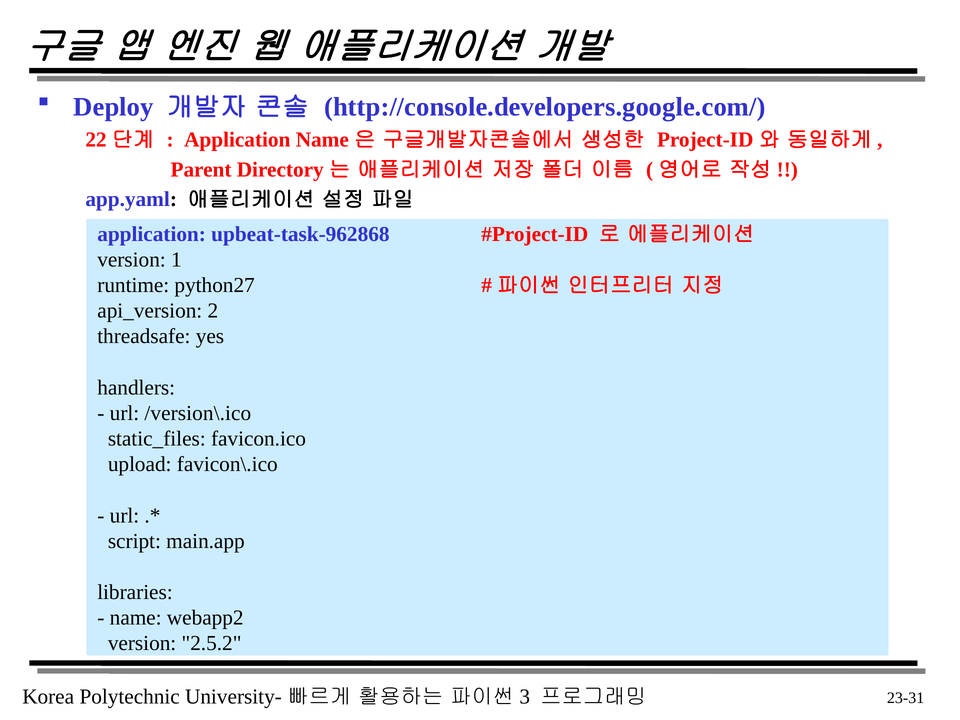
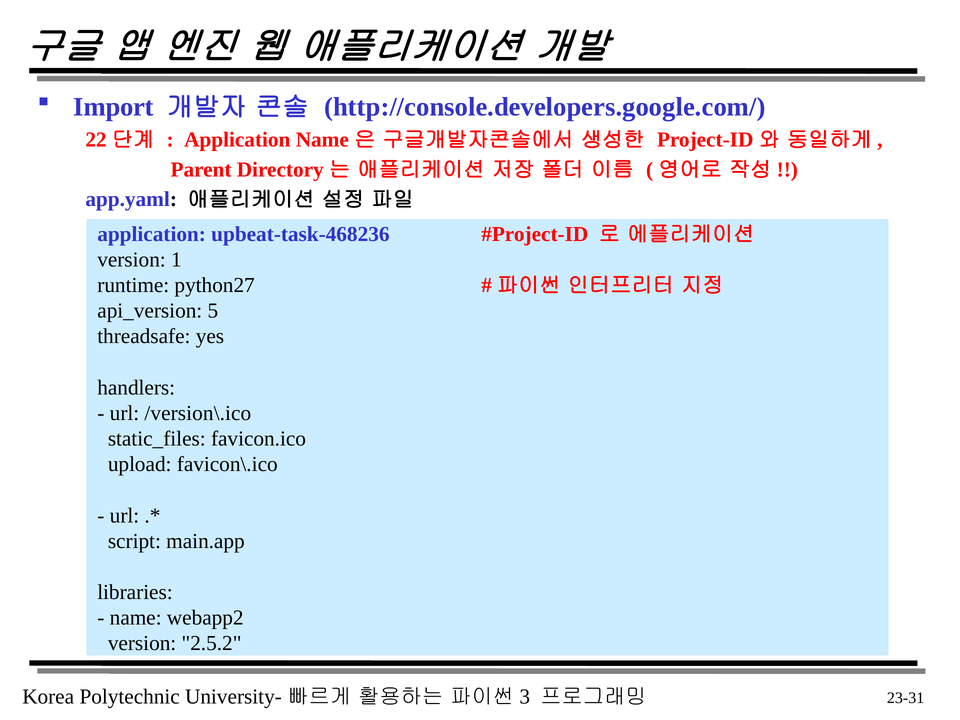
Deploy: Deploy -> Import
upbeat-task-962868: upbeat-task-962868 -> upbeat-task-468236
2: 2 -> 5
